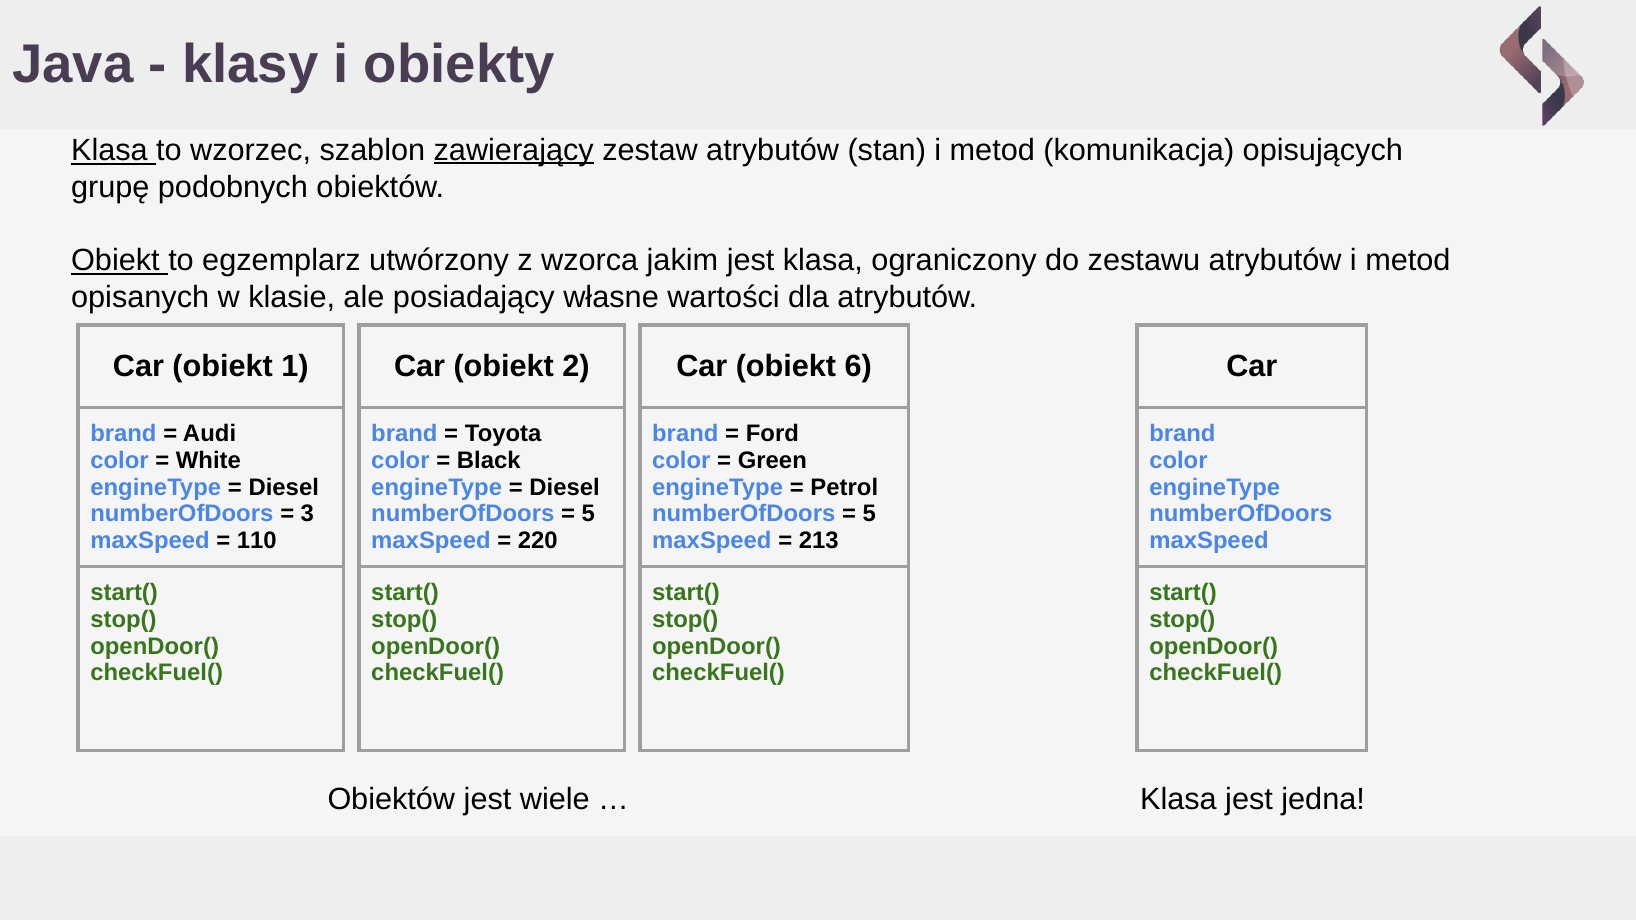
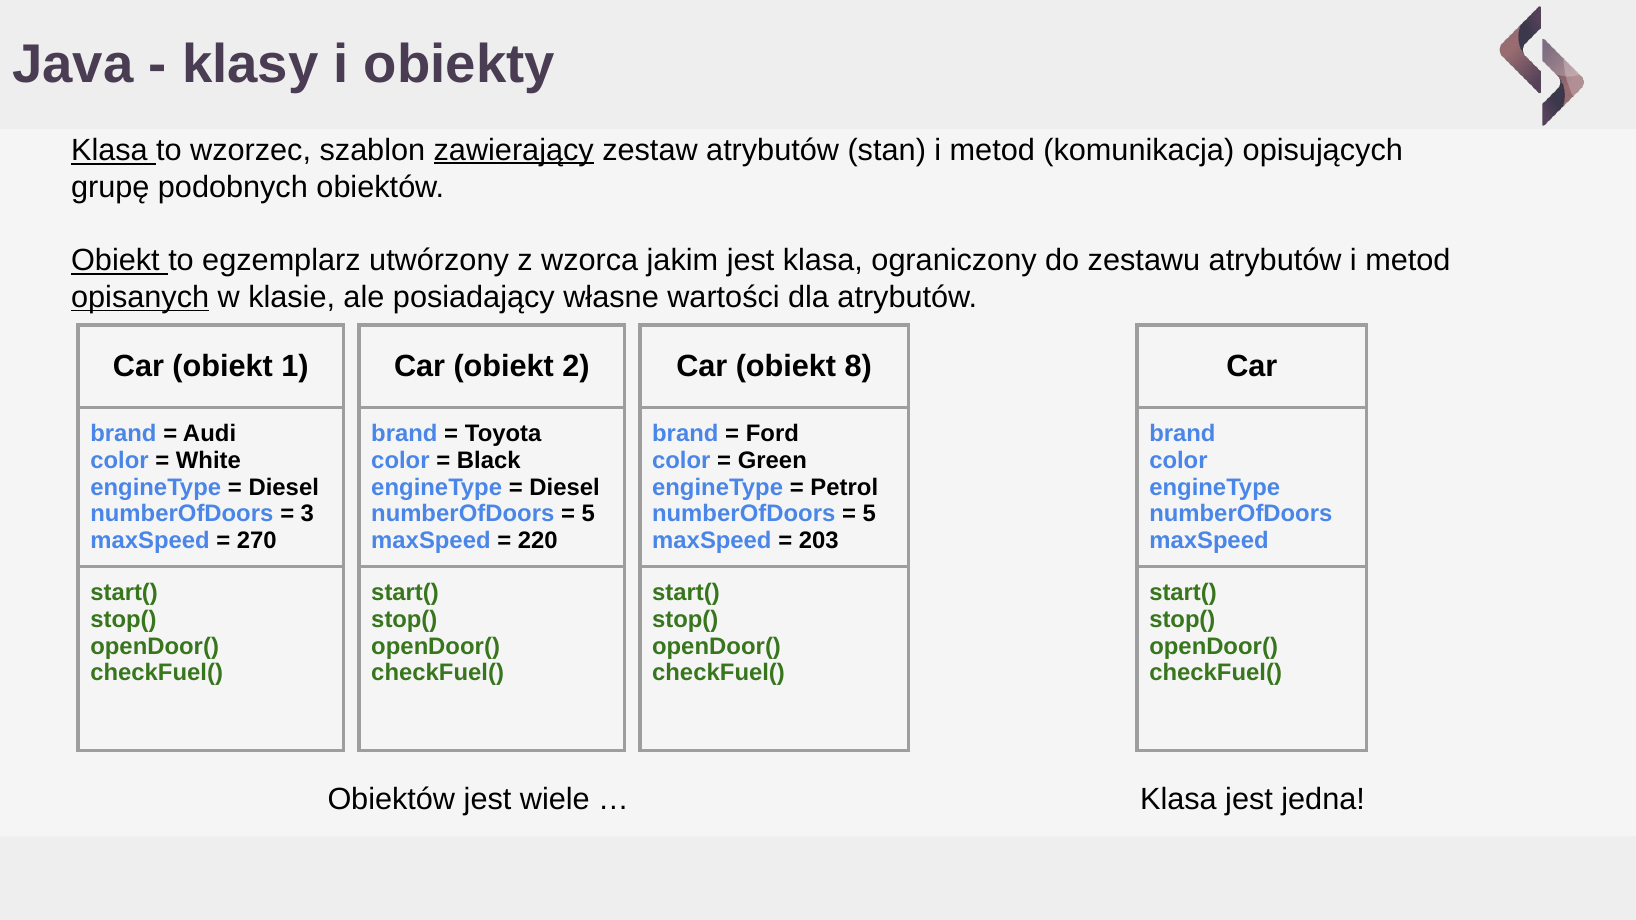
opisanych underline: none -> present
6: 6 -> 8
110: 110 -> 270
213: 213 -> 203
